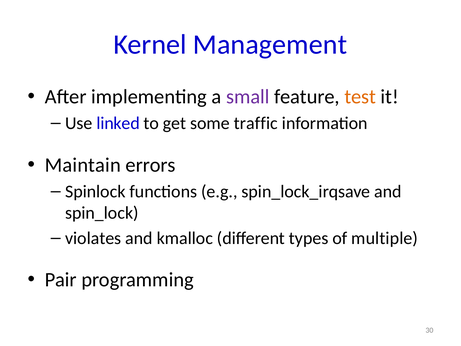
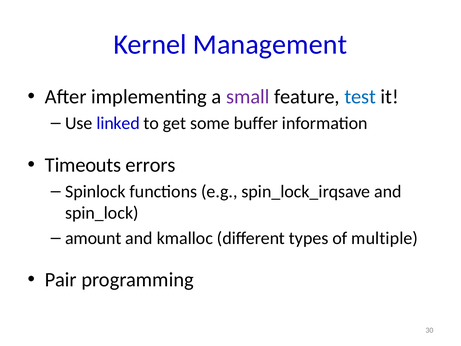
test colour: orange -> blue
traffic: traffic -> buffer
Maintain: Maintain -> Timeouts
violates: violates -> amount
